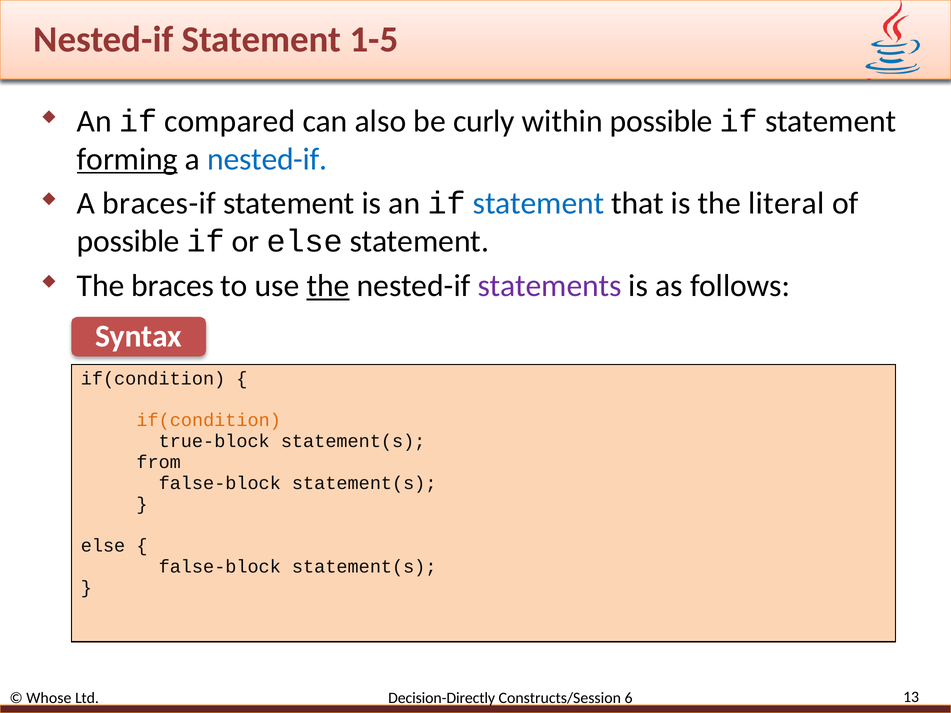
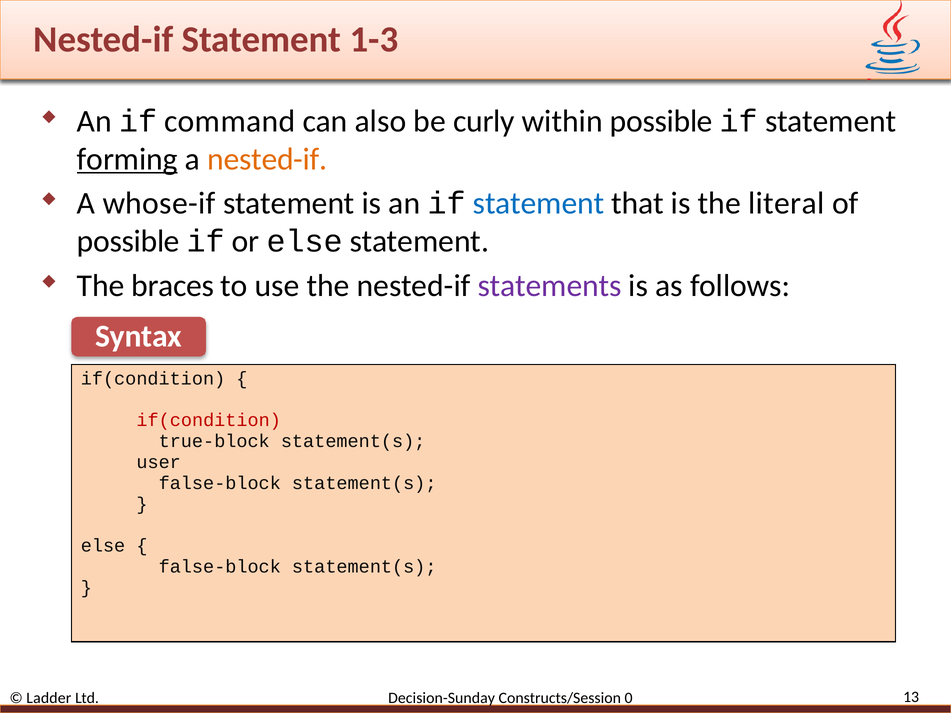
1-5: 1-5 -> 1-3
compared: compared -> command
nested-if at (267, 159) colour: blue -> orange
braces-if: braces-if -> whose-if
the at (328, 286) underline: present -> none
if(condition at (209, 420) colour: orange -> red
from: from -> user
Whose: Whose -> Ladder
Decision-Directly: Decision-Directly -> Decision-Sunday
6: 6 -> 0
